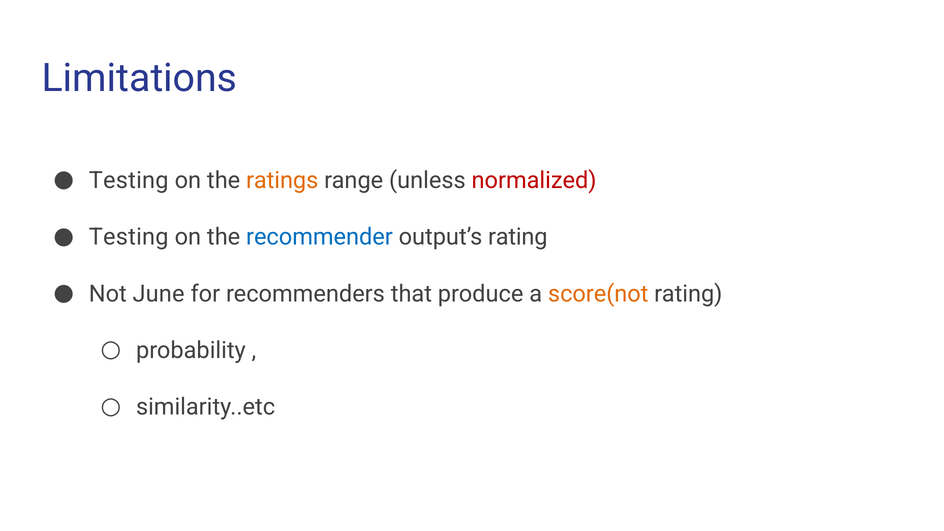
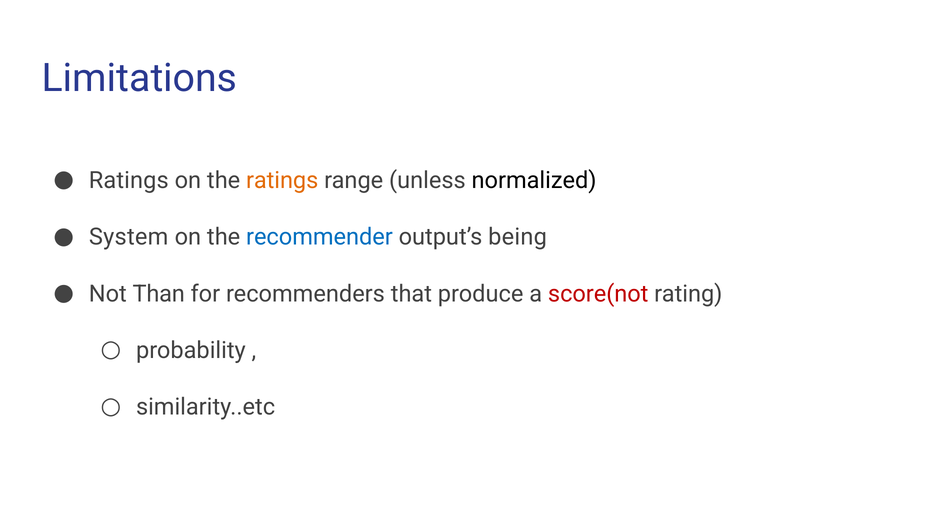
Testing at (129, 181): Testing -> Ratings
normalized colour: red -> black
Testing at (129, 237): Testing -> System
output’s rating: rating -> being
June: June -> Than
score(not colour: orange -> red
